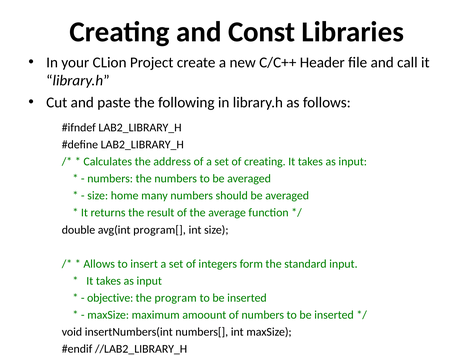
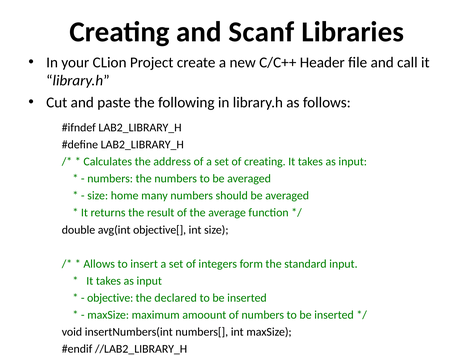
Const: Const -> Scanf
program[: program[ -> objective[
program: program -> declared
